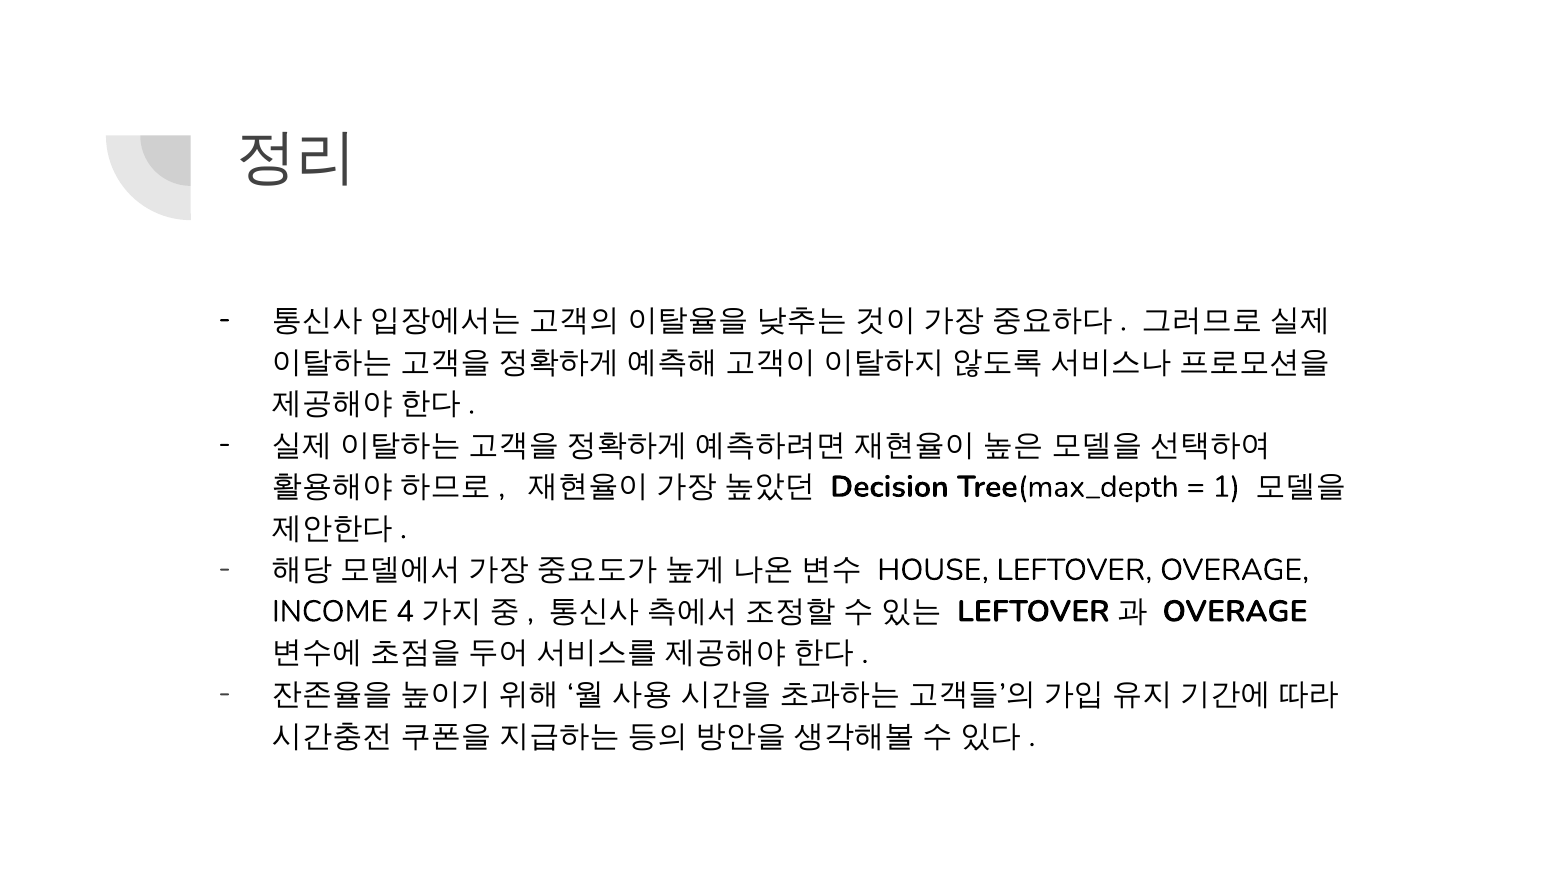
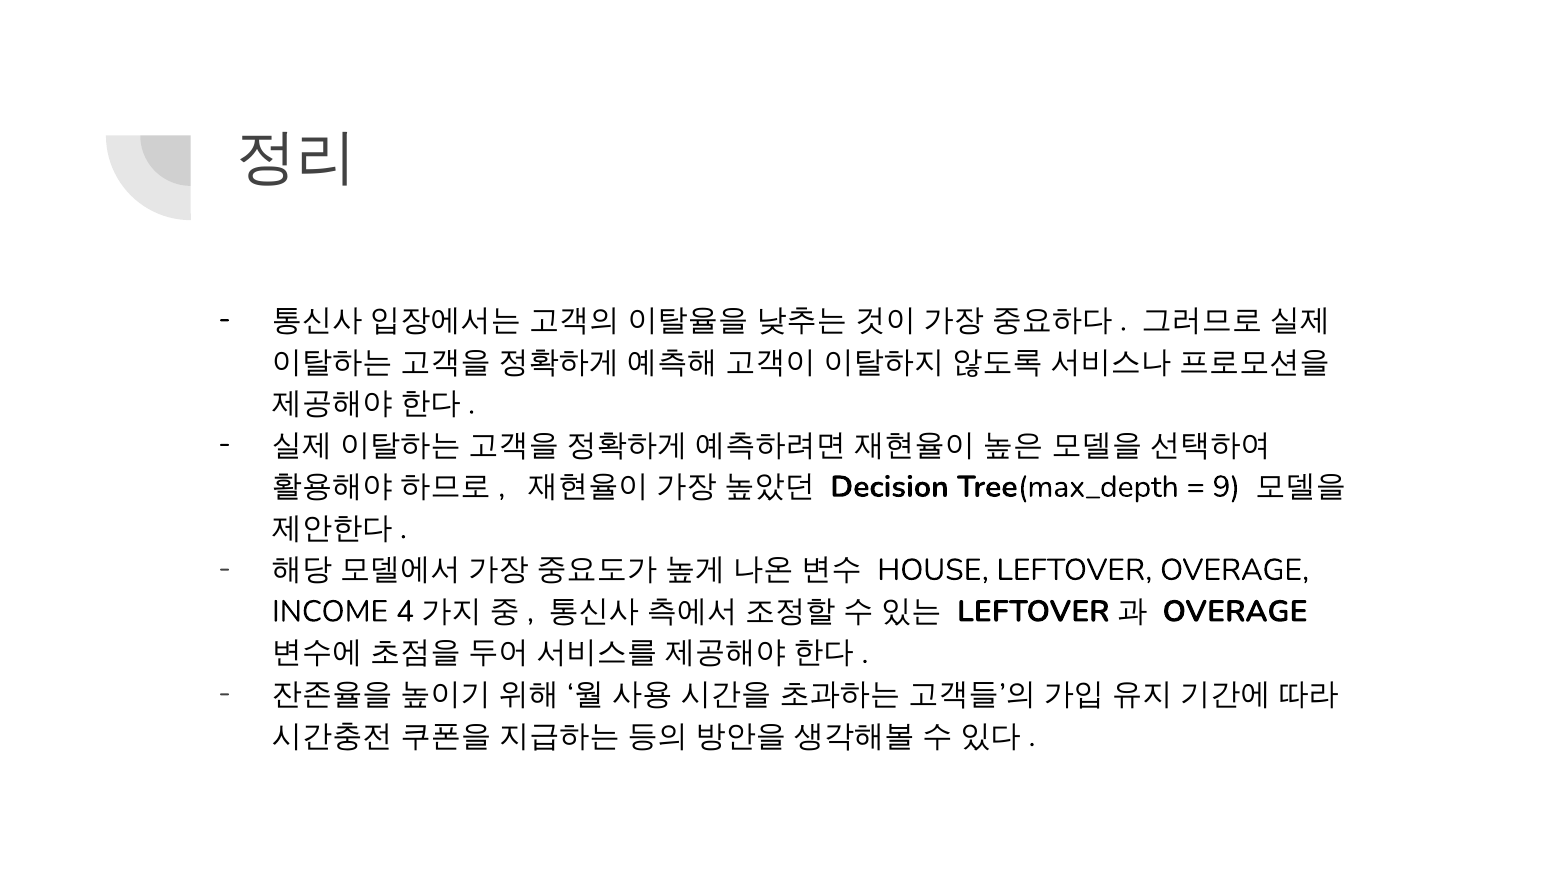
1: 1 -> 9
